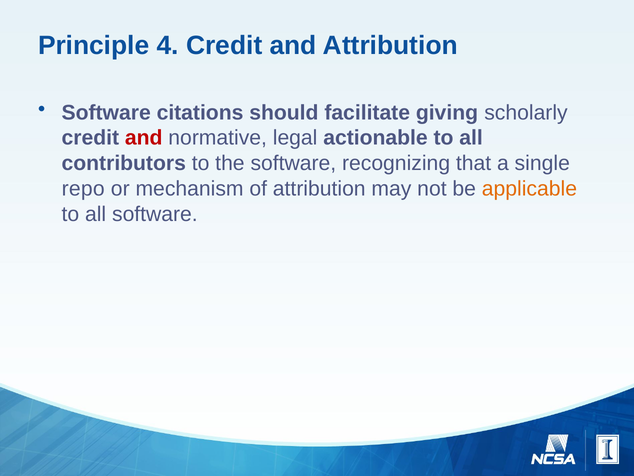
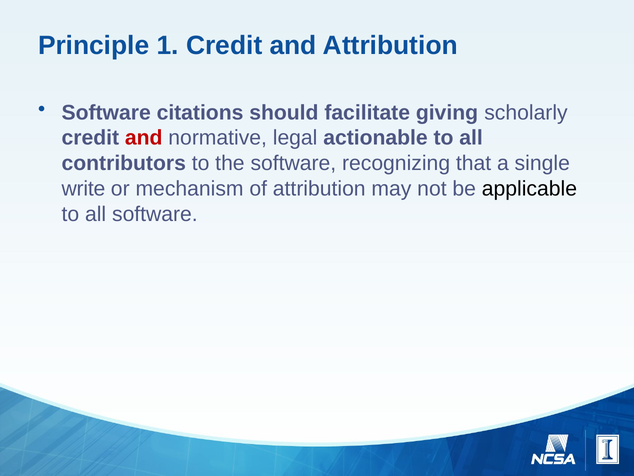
4: 4 -> 1
repo: repo -> write
applicable colour: orange -> black
